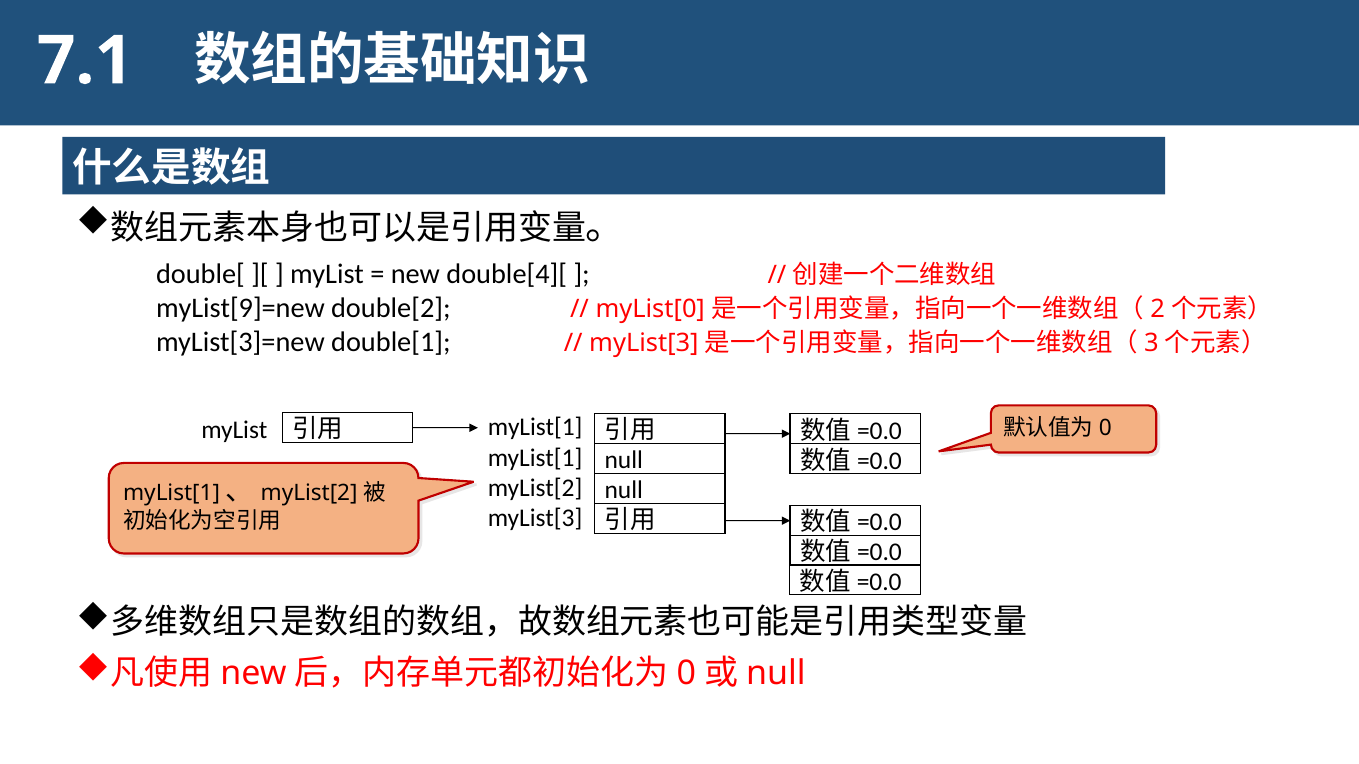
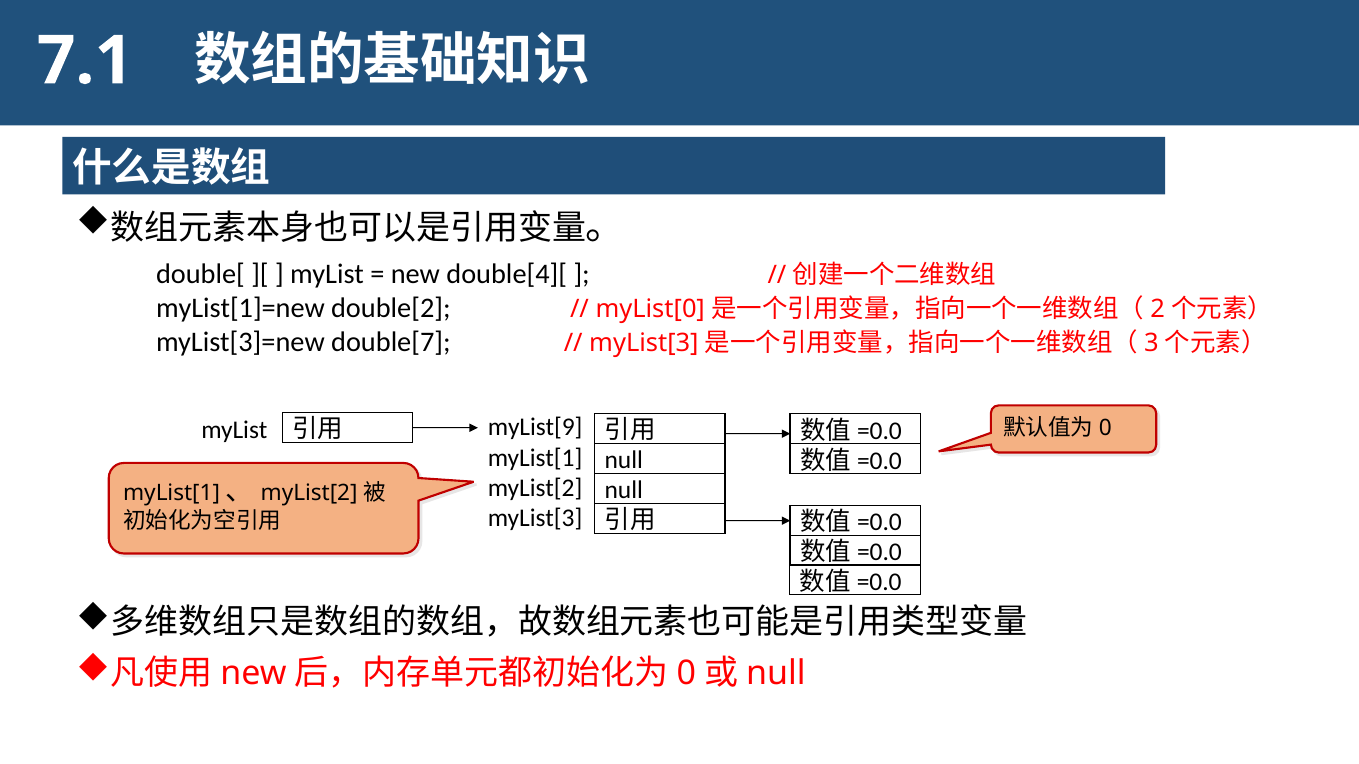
myList[9]=new: myList[9]=new -> myList[1]=new
double[1: double[1 -> double[7
myList[1 at (535, 427): myList[1 -> myList[9
